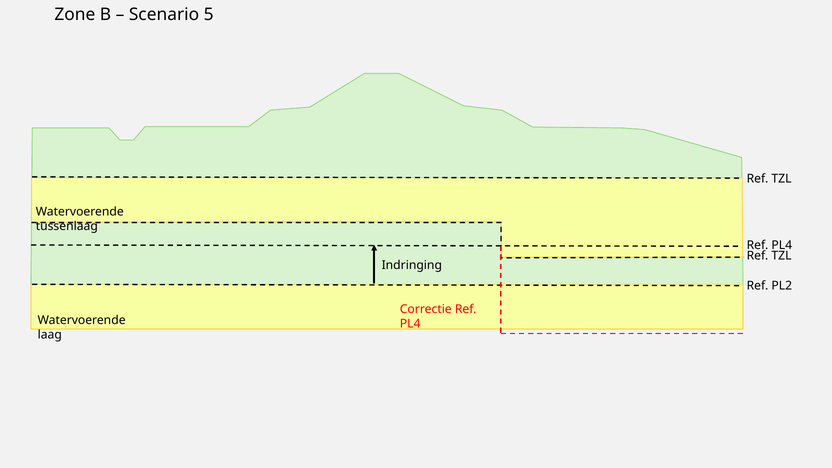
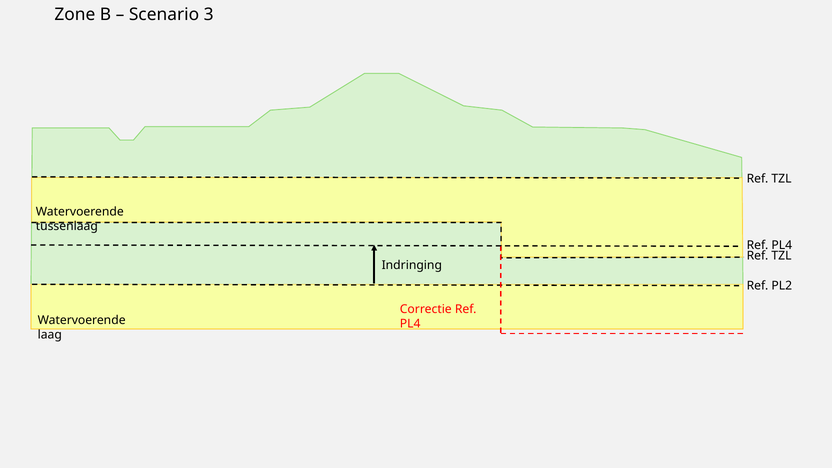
5: 5 -> 3
